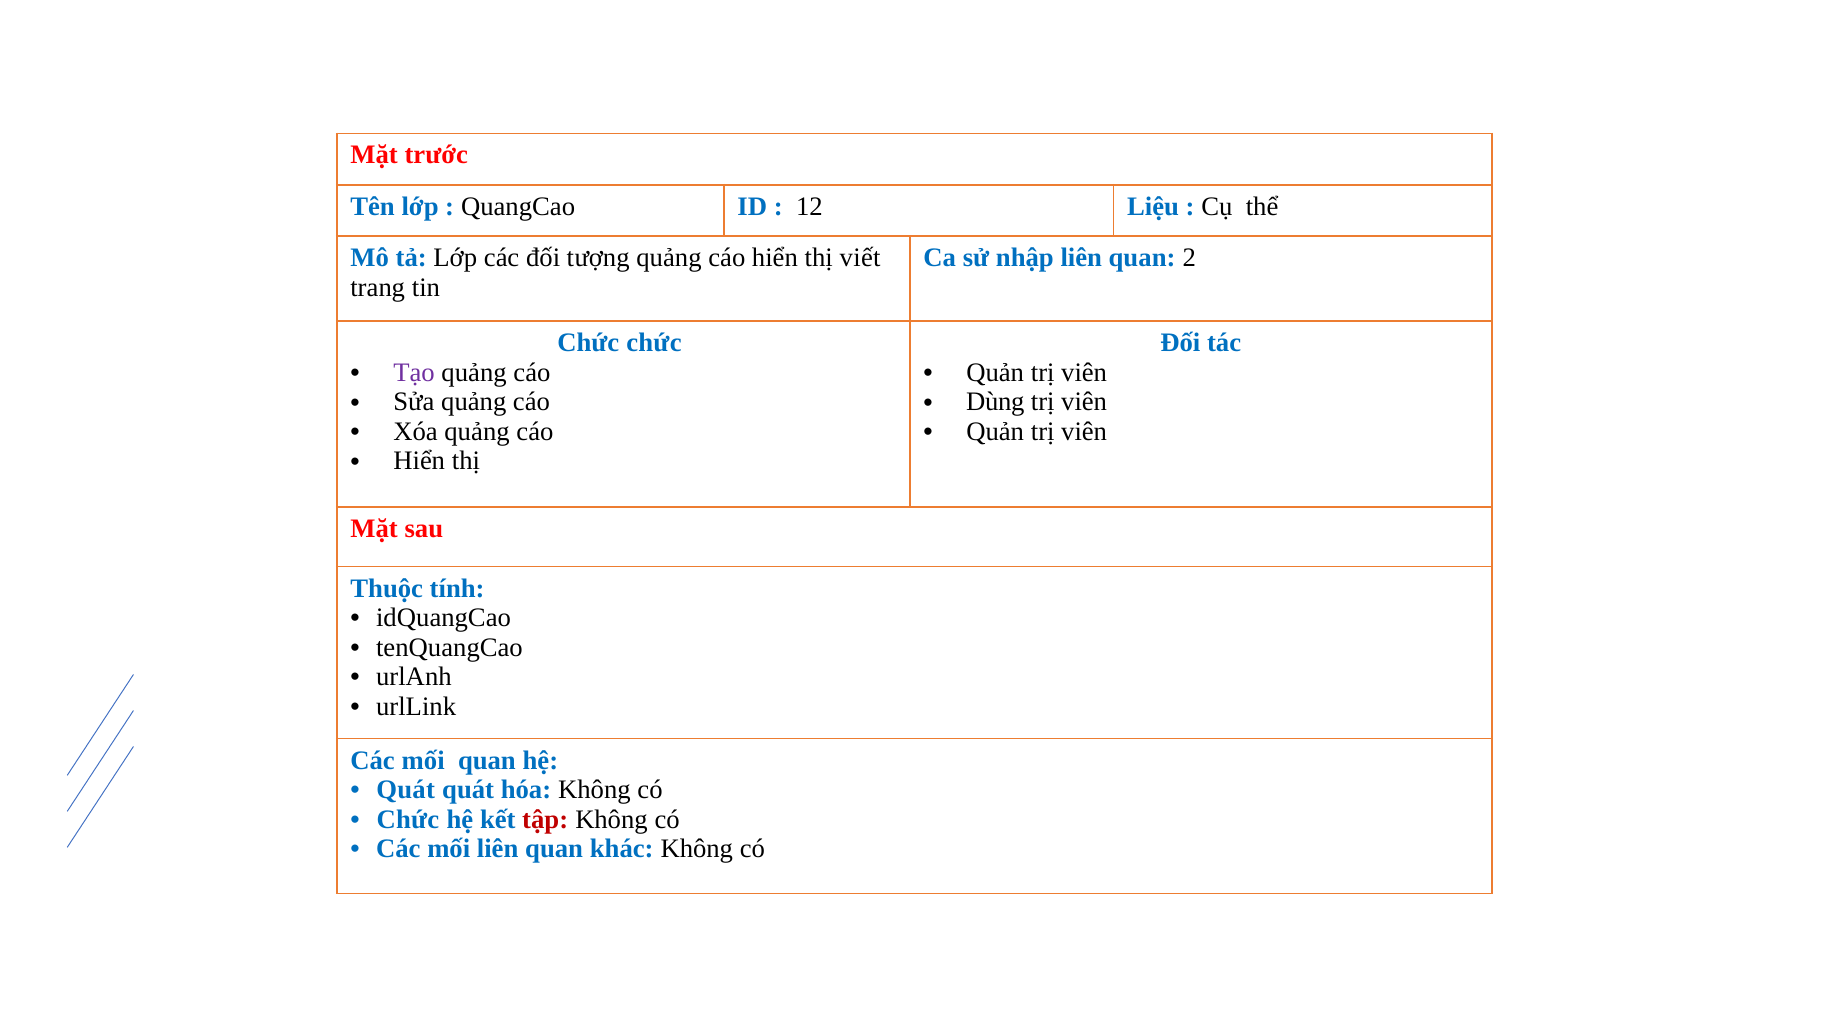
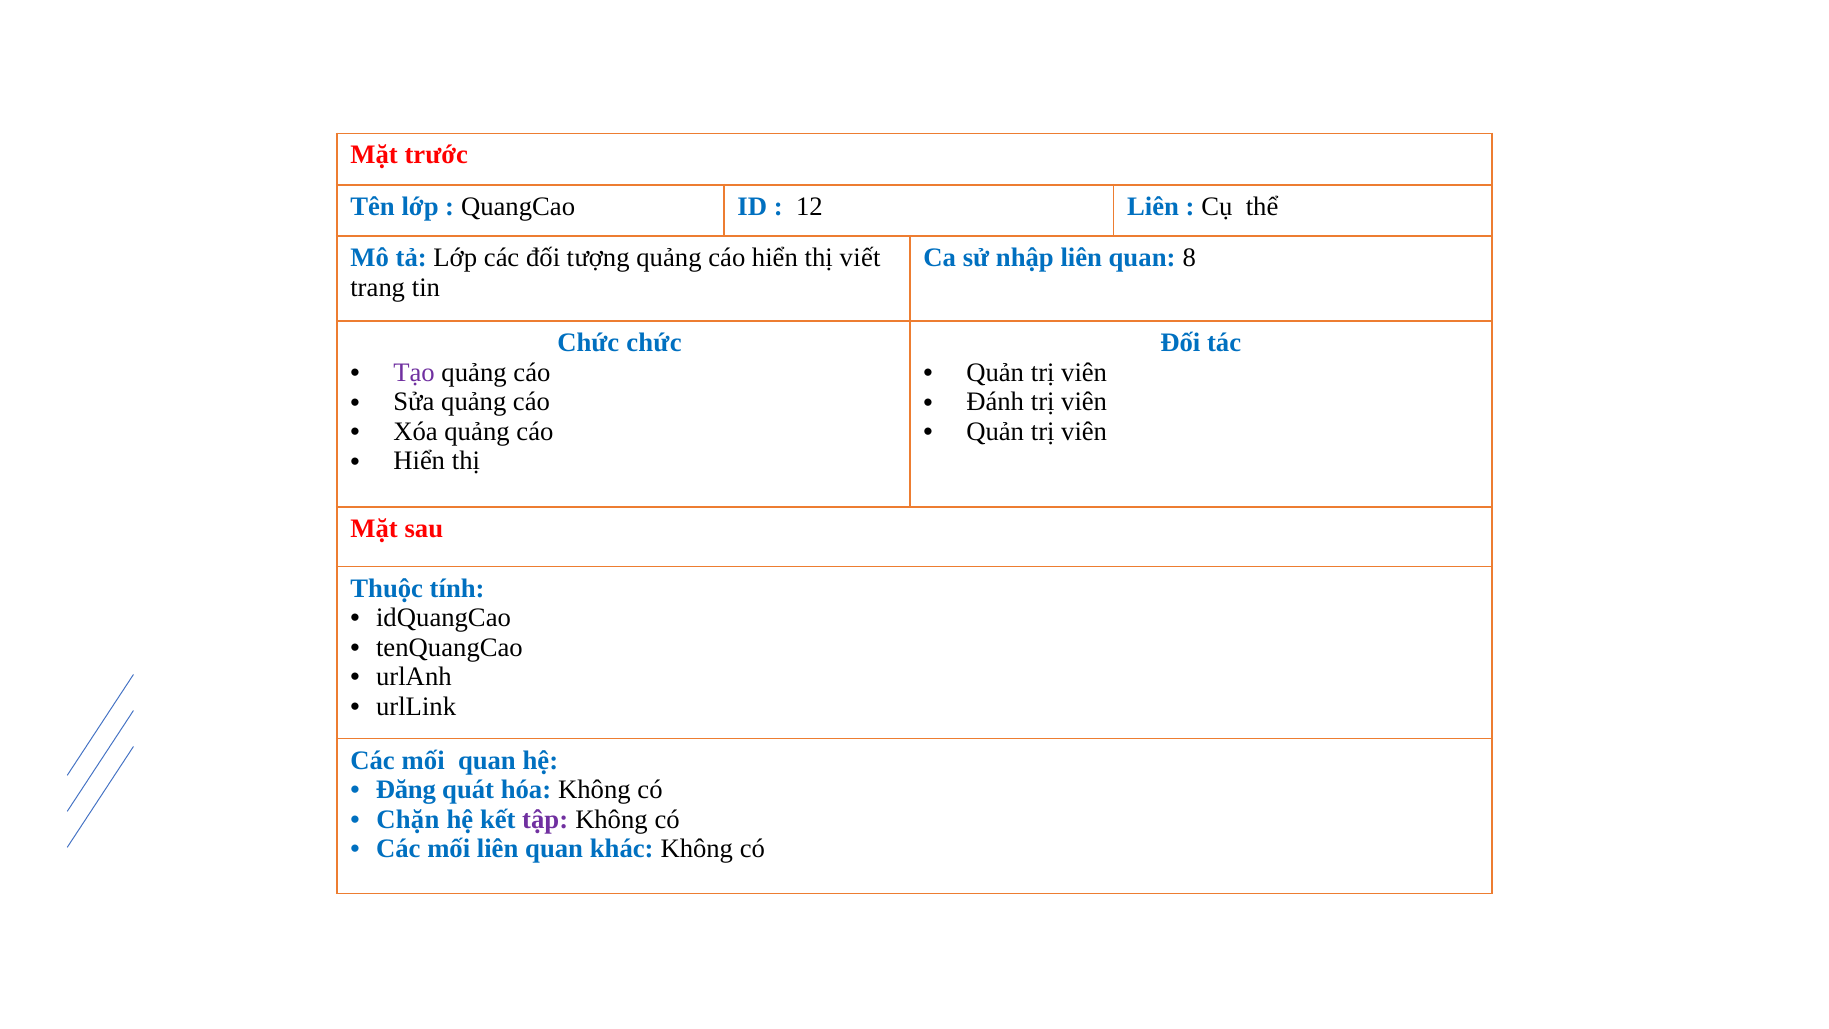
12 Liệu: Liệu -> Liên
2: 2 -> 8
Dùng: Dùng -> Đánh
Quát at (406, 790): Quát -> Đăng
Chức at (408, 819): Chức -> Chặn
tập colour: red -> purple
